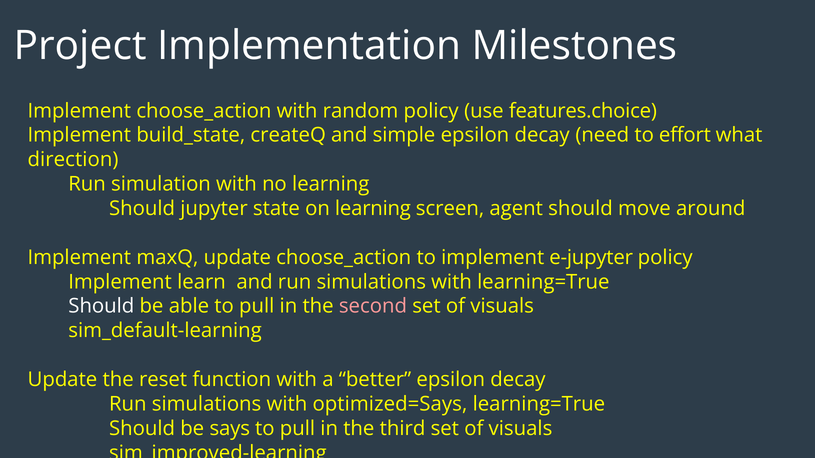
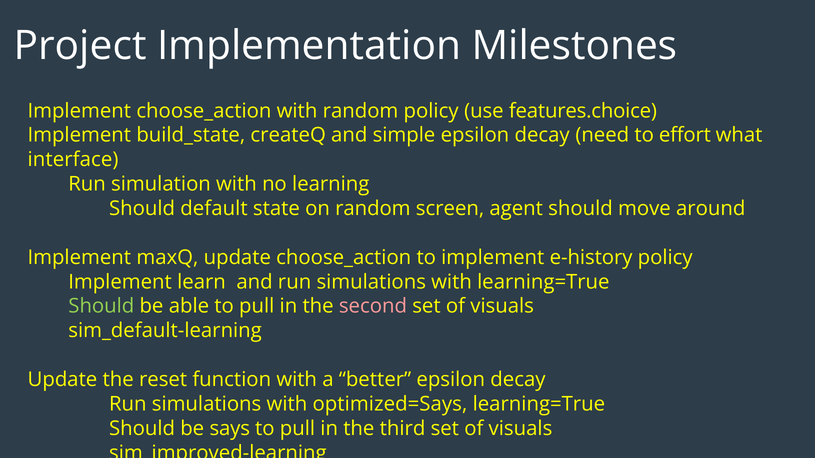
direction: direction -> interface
jupyter: jupyter -> default
on learning: learning -> random
e-jupyter: e-jupyter -> e-history
Should at (101, 307) colour: white -> light green
